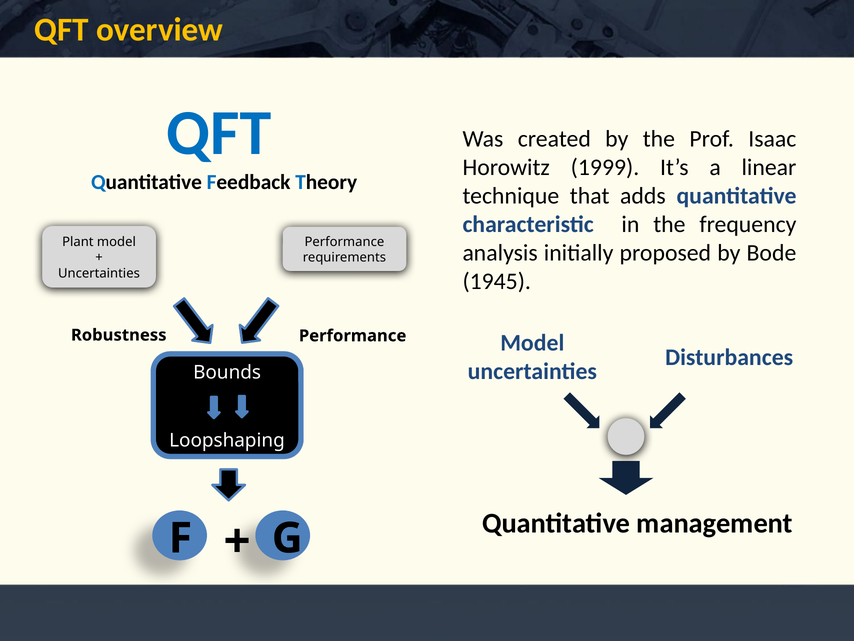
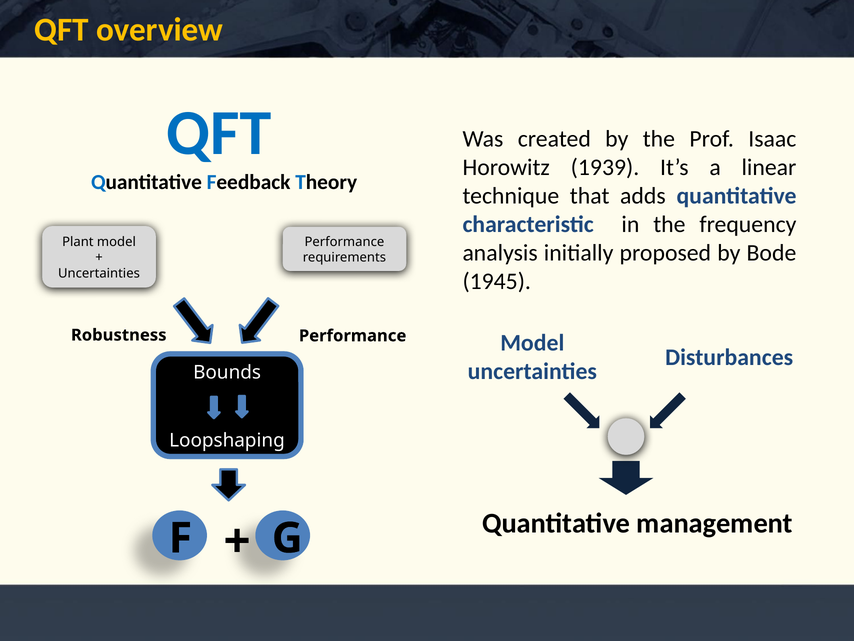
1999: 1999 -> 1939
